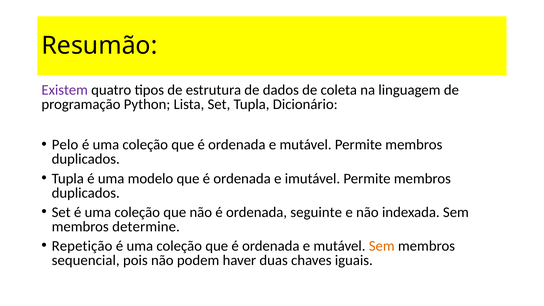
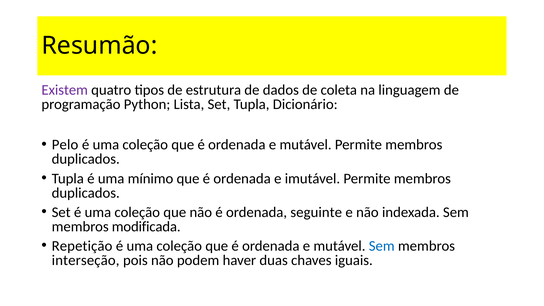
modelo: modelo -> mínimo
determine: determine -> modificada
Sem at (382, 246) colour: orange -> blue
sequencial: sequencial -> interseção
